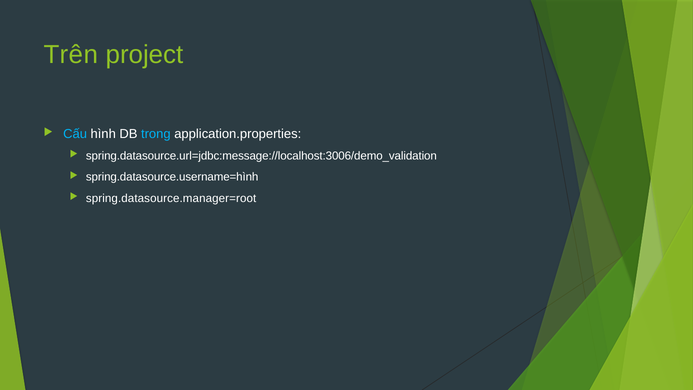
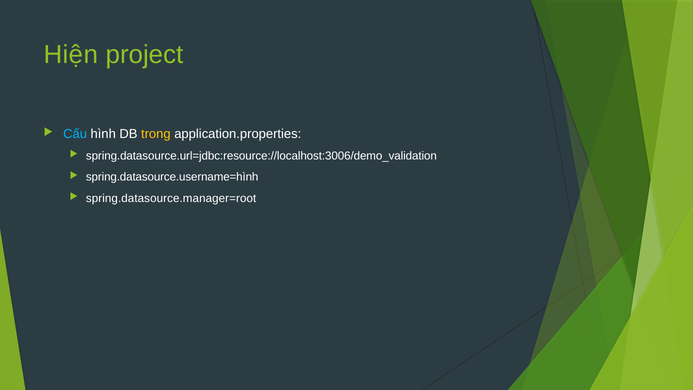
Trên: Trên -> Hiện
trong colour: light blue -> yellow
spring.datasource.url=jdbc:message://localhost:3006/demo_validation: spring.datasource.url=jdbc:message://localhost:3006/demo_validation -> spring.datasource.url=jdbc:resource://localhost:3006/demo_validation
